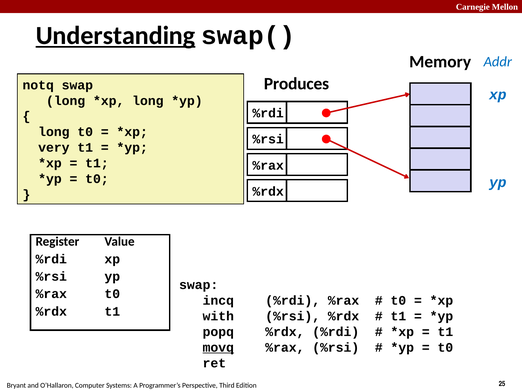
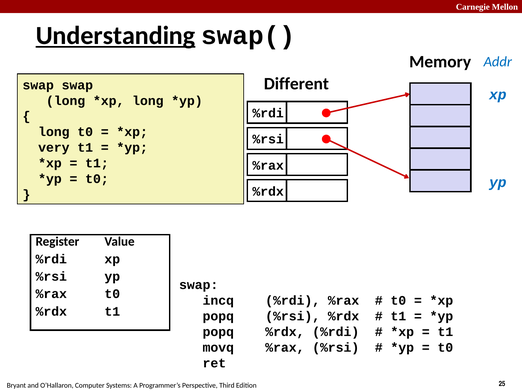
Produces: Produces -> Different
notq at (38, 85): notq -> swap
with at (218, 317): with -> popq
movq underline: present -> none
